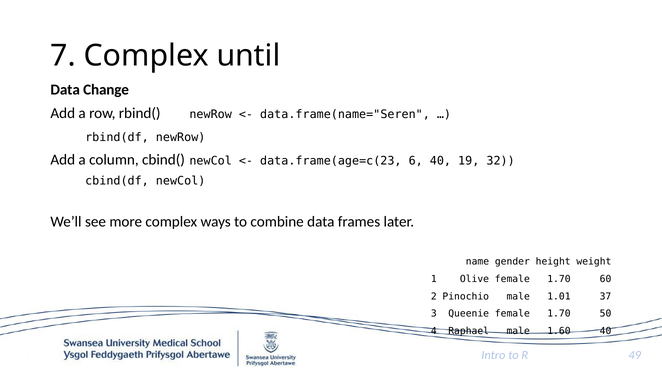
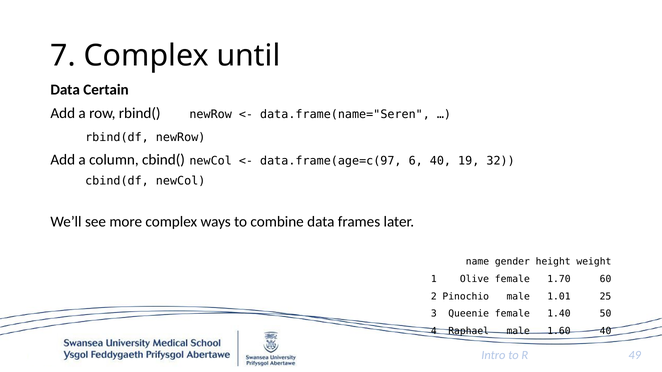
Change: Change -> Certain
data.frame(age=c(23: data.frame(age=c(23 -> data.frame(age=c(97
37: 37 -> 25
Queenie female 1.70: 1.70 -> 1.40
